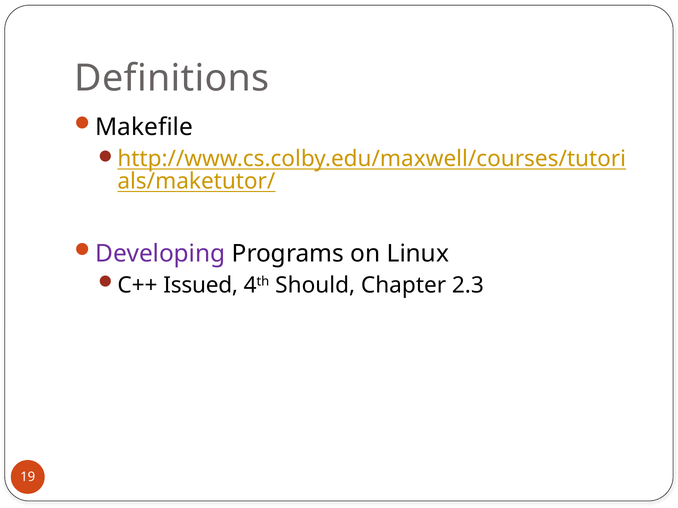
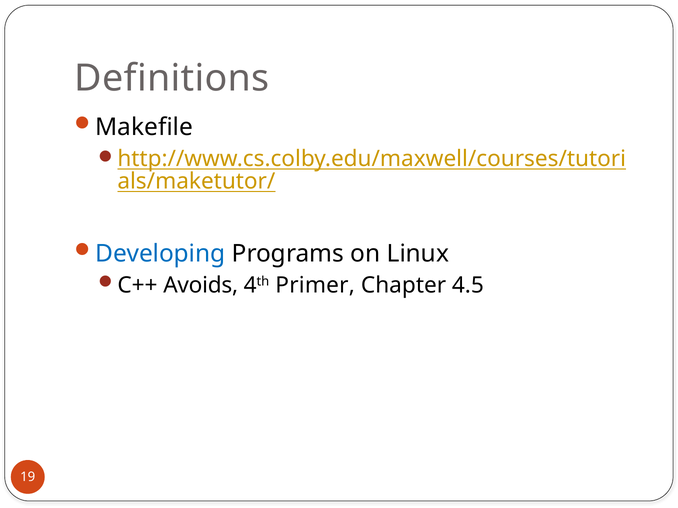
Developing colour: purple -> blue
Issued: Issued -> Avoids
Should: Should -> Primer
2.3: 2.3 -> 4.5
